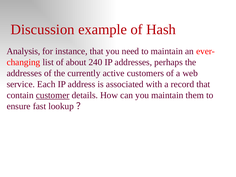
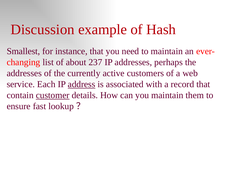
Analysis: Analysis -> Smallest
240: 240 -> 237
address underline: none -> present
